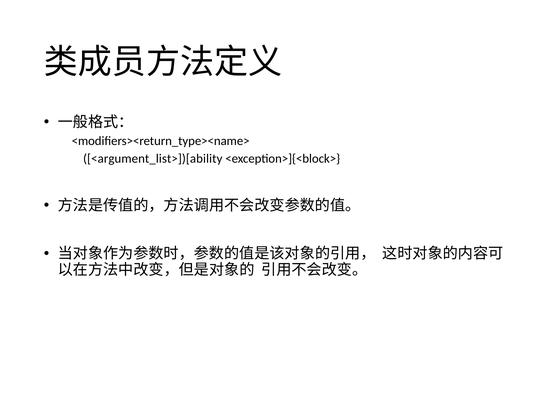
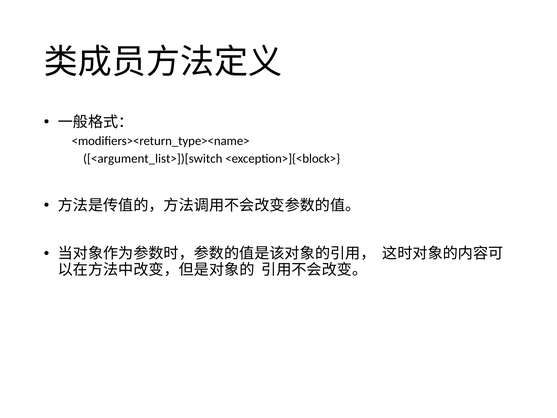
<argument_list>])[ability: <argument_list>])[ability -> <argument_list>])[switch
